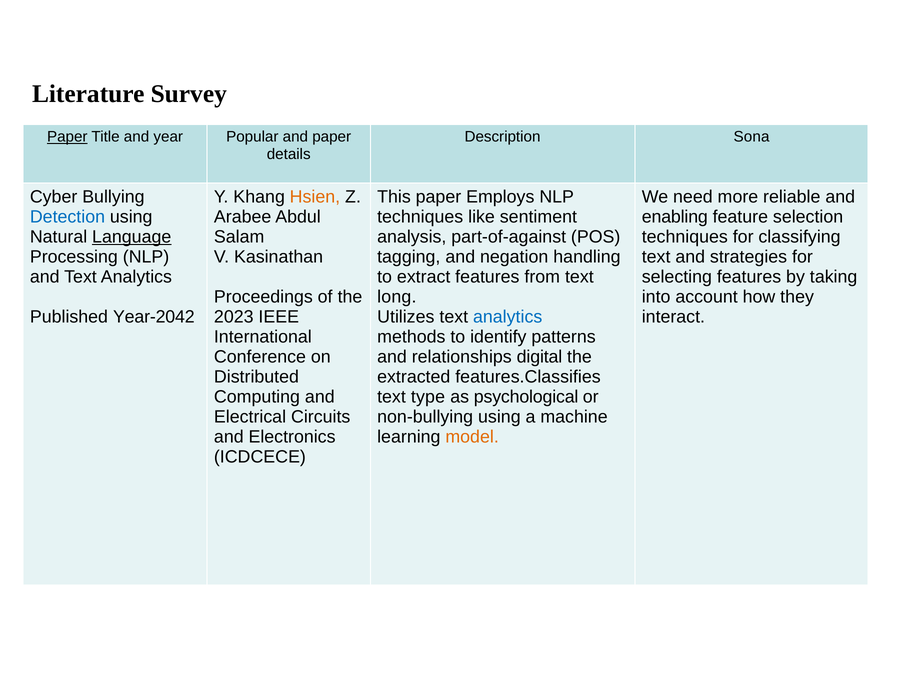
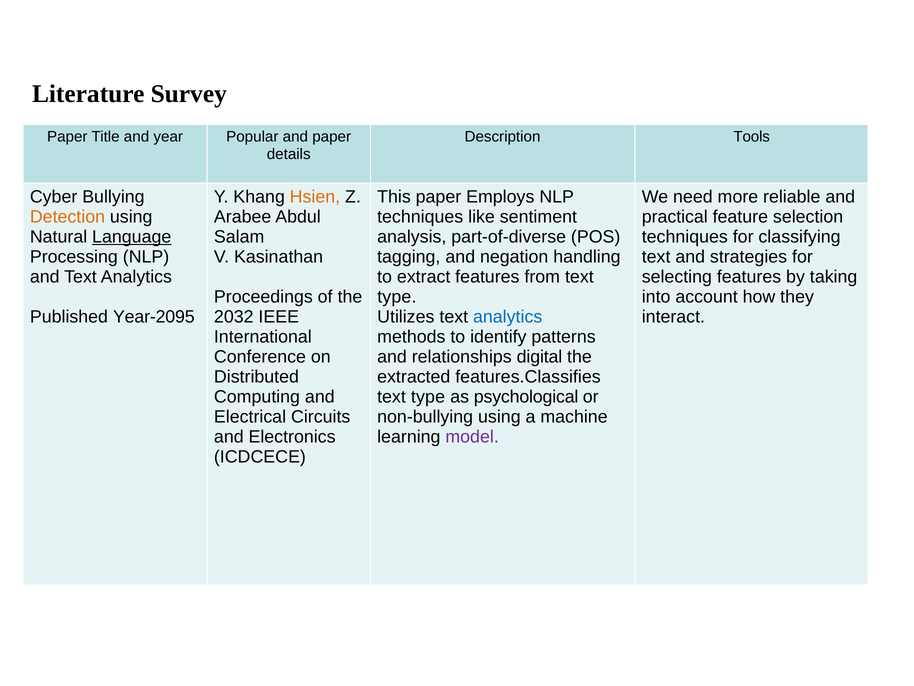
Paper at (67, 137) underline: present -> none
Sona: Sona -> Tools
Detection colour: blue -> orange
enabling: enabling -> practical
part-of-against: part-of-against -> part-of-diverse
long at (397, 297): long -> type
Year-2042: Year-2042 -> Year-2095
2023: 2023 -> 2032
model colour: orange -> purple
